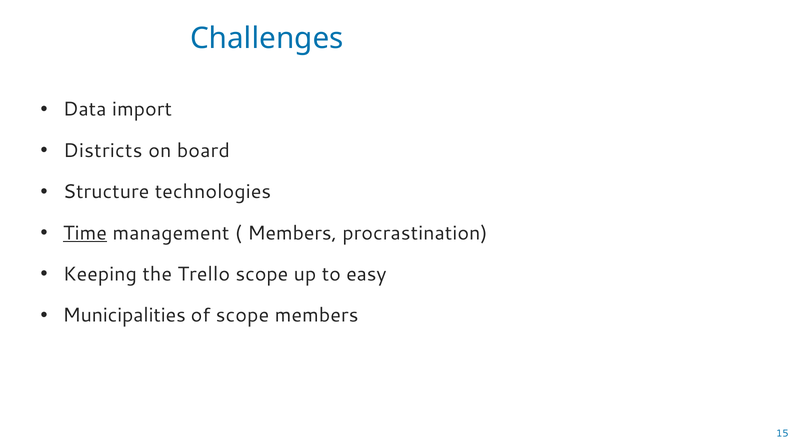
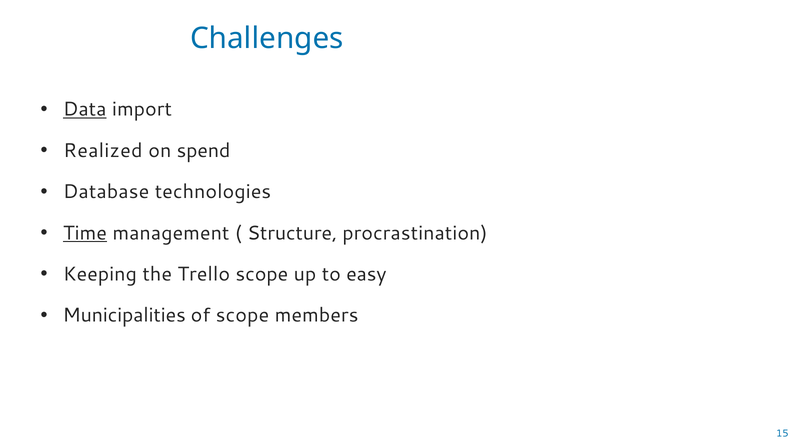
Data underline: none -> present
Districts: Districts -> Realized
board: board -> spend
Structure: Structure -> Database
Members at (292, 233): Members -> Structure
